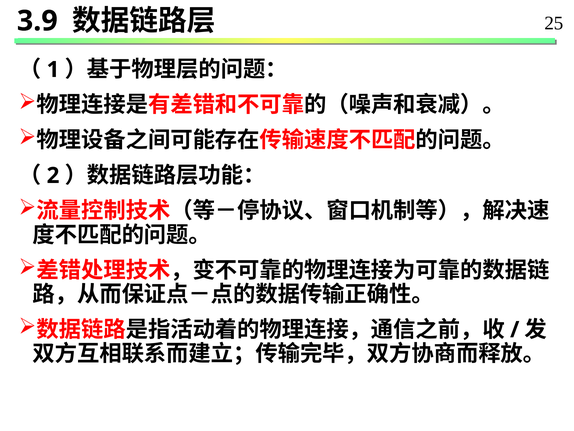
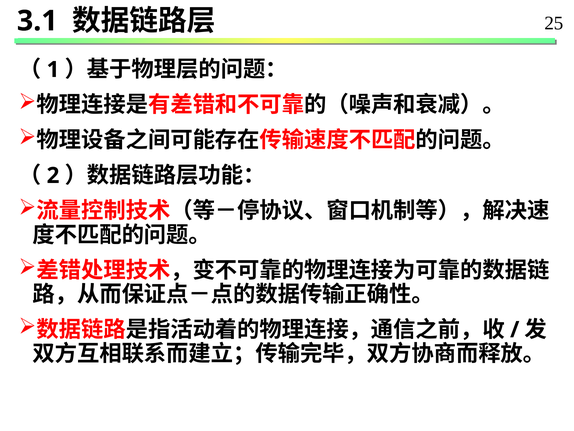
3.9: 3.9 -> 3.1
